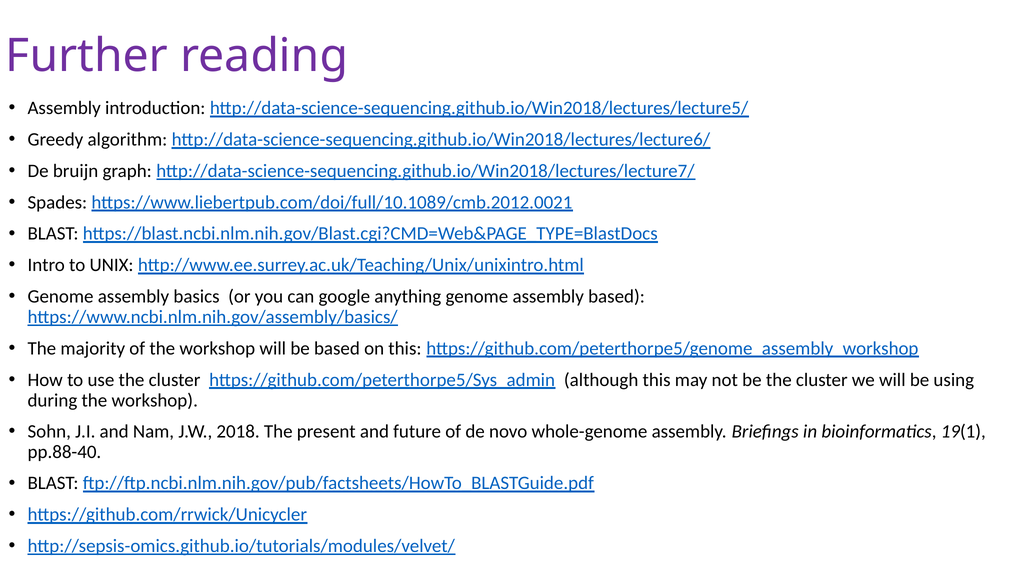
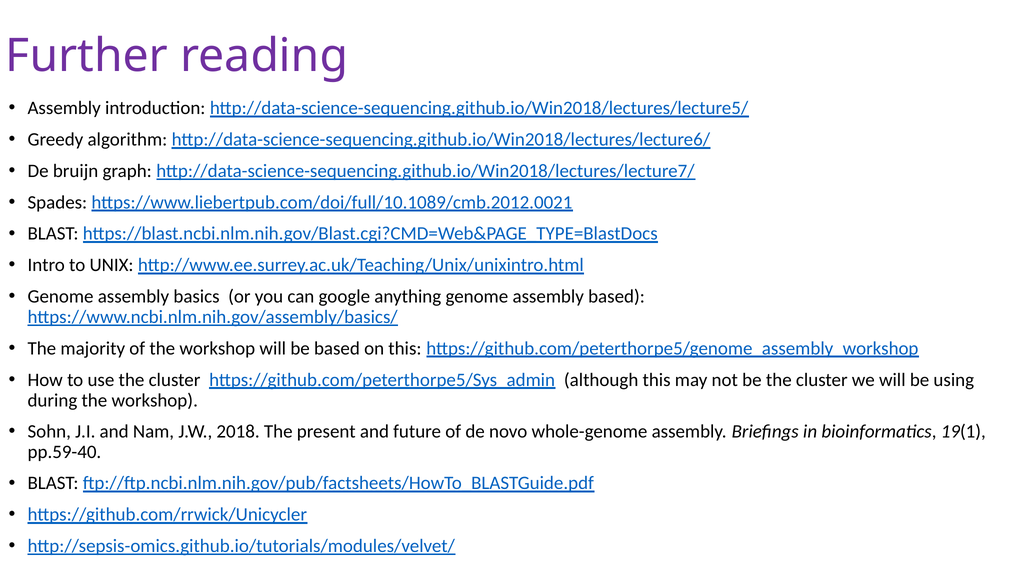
pp.88-40: pp.88-40 -> pp.59-40
